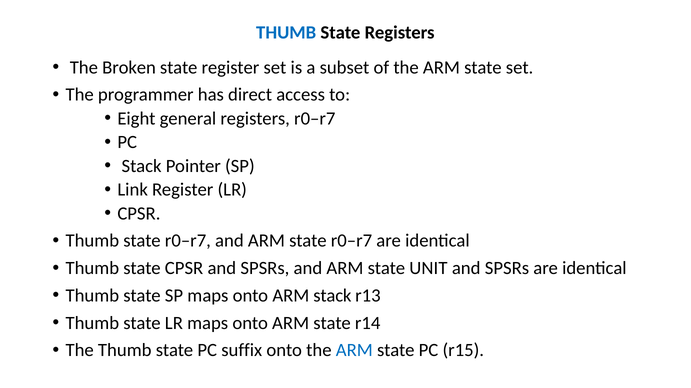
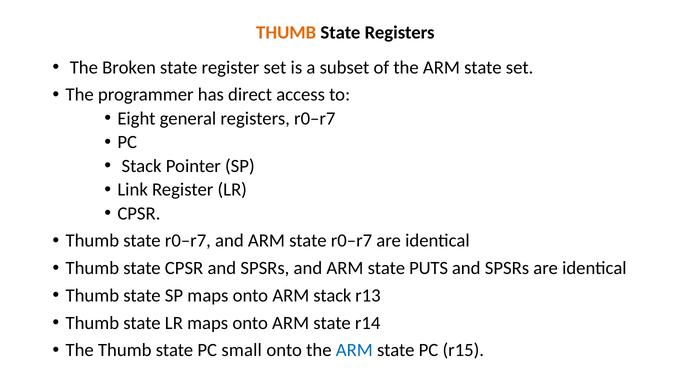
THUMB at (286, 33) colour: blue -> orange
UNIT: UNIT -> PUTS
suffix: suffix -> small
